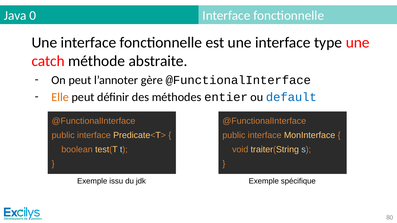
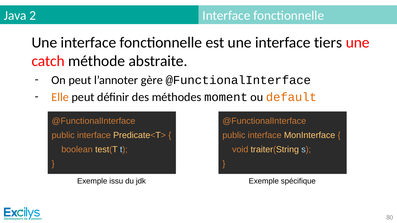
0: 0 -> 2
type: type -> tiers
entier: entier -> moment
default colour: blue -> orange
